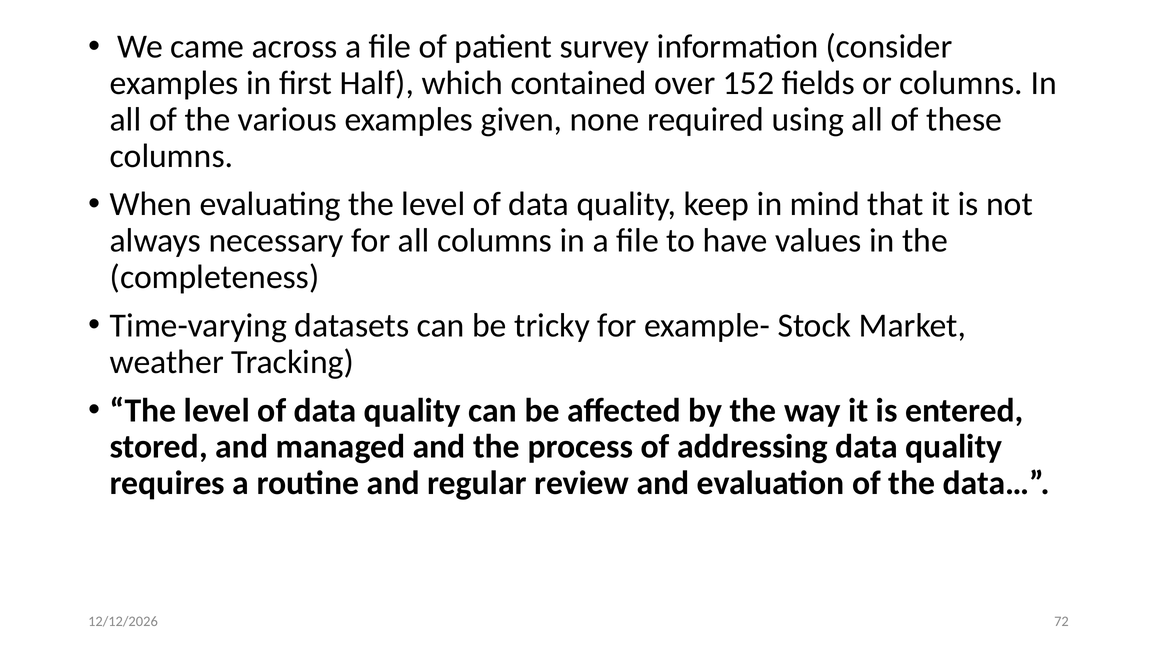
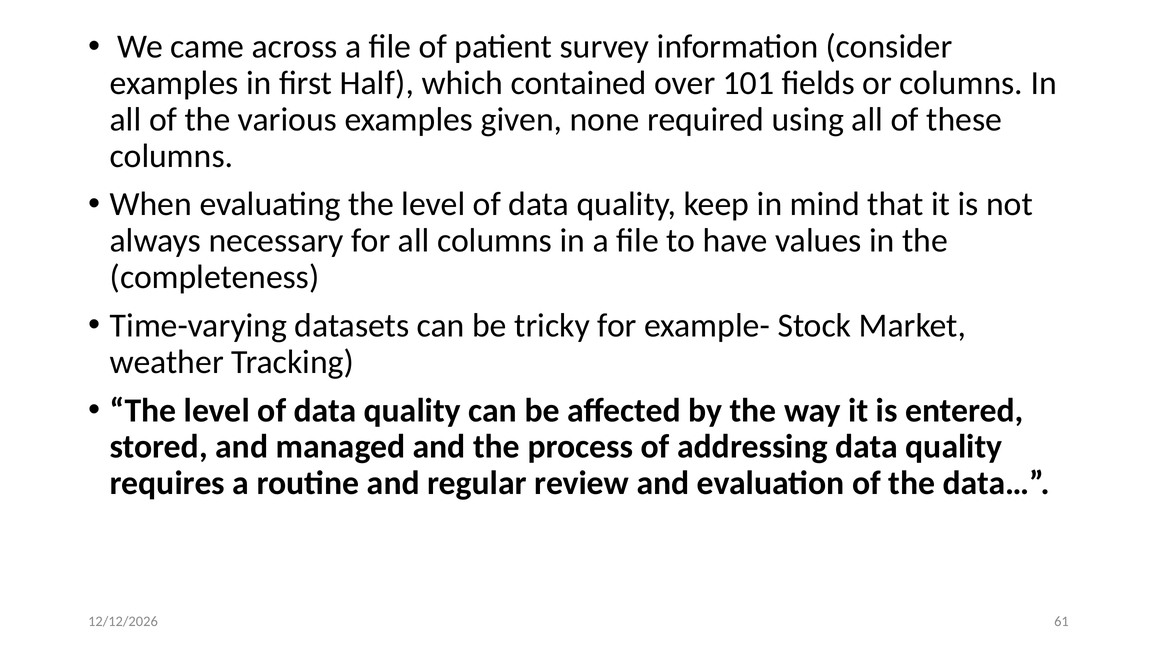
152: 152 -> 101
72: 72 -> 61
